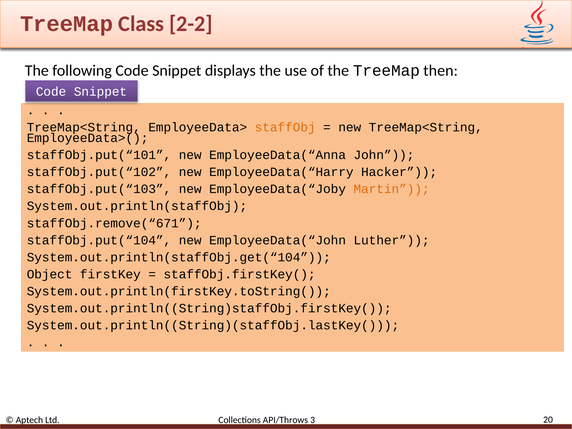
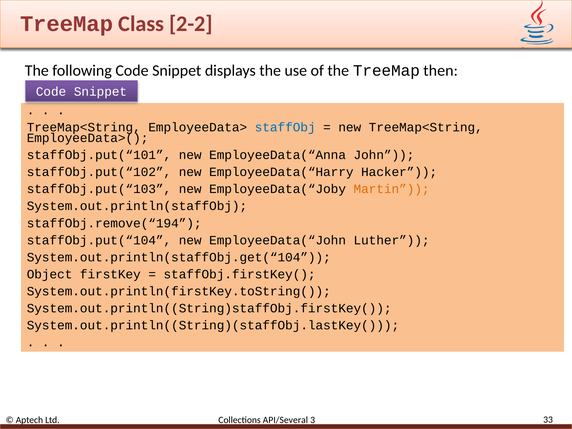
staffObj colour: orange -> blue
staffObj.remove(“671: staffObj.remove(“671 -> staffObj.remove(“194
API/Throws: API/Throws -> API/Several
20: 20 -> 33
